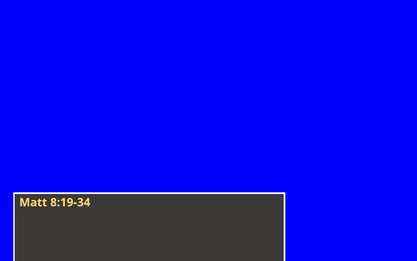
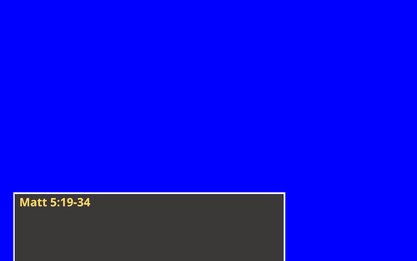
8:19-34: 8:19-34 -> 5:19-34
